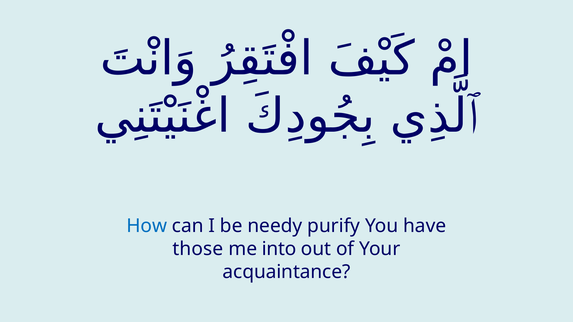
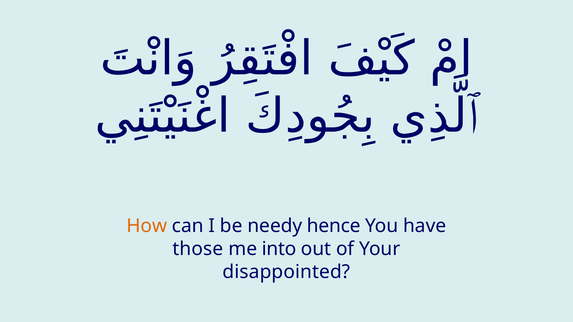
How colour: blue -> orange
purify: purify -> hence
acquaintance: acquaintance -> disappointed
